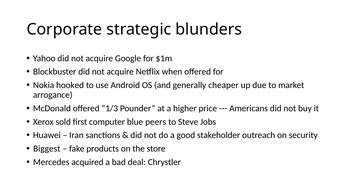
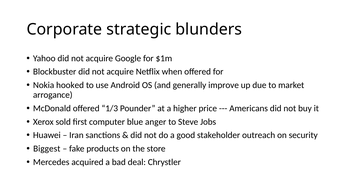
cheaper: cheaper -> improve
peers: peers -> anger
